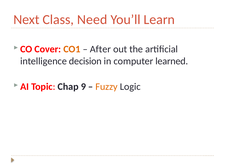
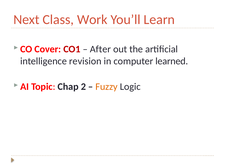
Need: Need -> Work
CO1 colour: orange -> red
decision: decision -> revision
9: 9 -> 2
